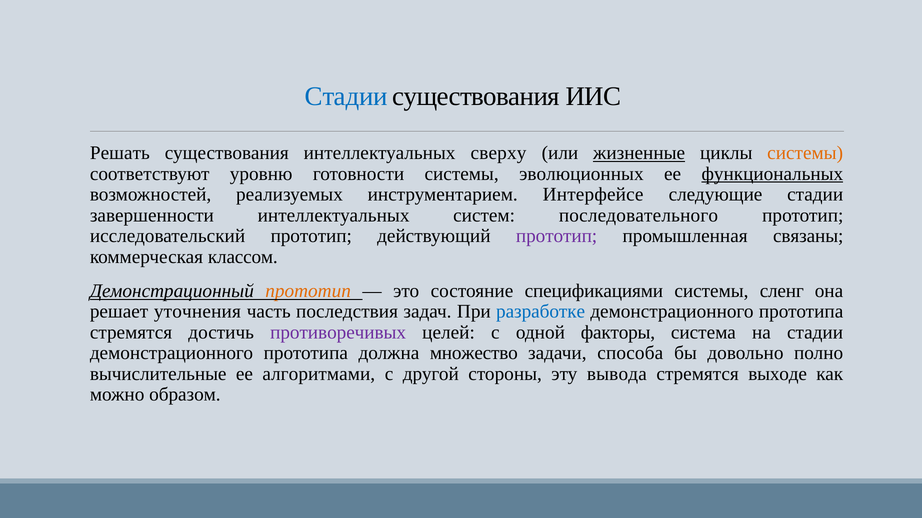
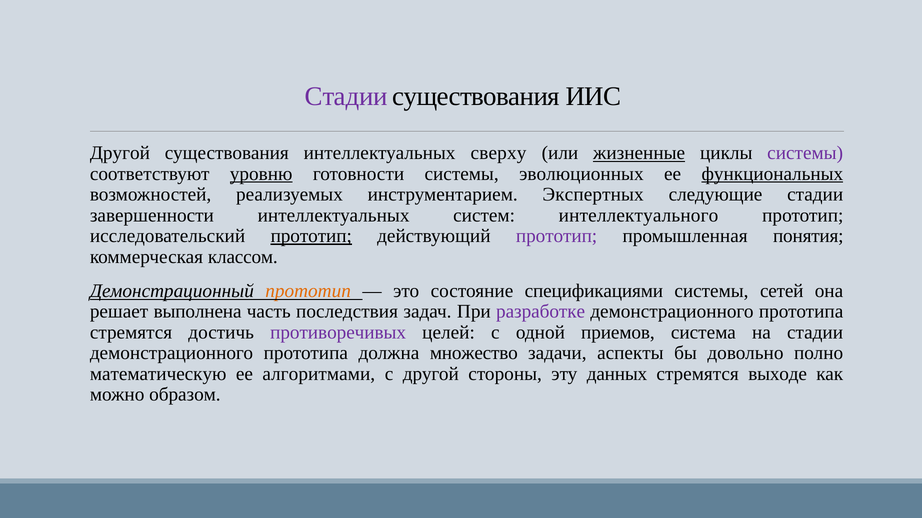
Стадии at (346, 97) colour: blue -> purple
Решать at (120, 153): Решать -> Другой
системы at (805, 153) colour: orange -> purple
уровню underline: none -> present
Интерфейсе: Интерфейсе -> Экспертных
последовательного: последовательного -> интеллектуального
прототип at (311, 236) underline: none -> present
связаны: связаны -> понятия
сленг: сленг -> сетей
уточнения: уточнения -> выполнена
разработке colour: blue -> purple
факторы: факторы -> приемов
способа: способа -> аспекты
вычислительные: вычислительные -> математическую
вывода: вывода -> данных
